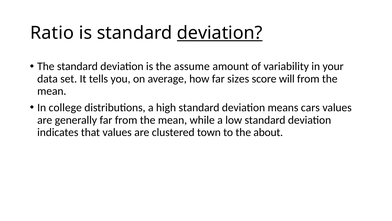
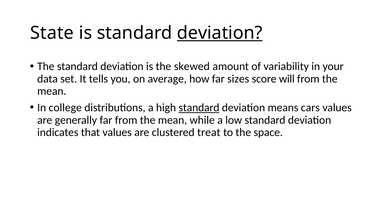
Ratio: Ratio -> State
assume: assume -> skewed
standard at (199, 107) underline: none -> present
town: town -> treat
about: about -> space
